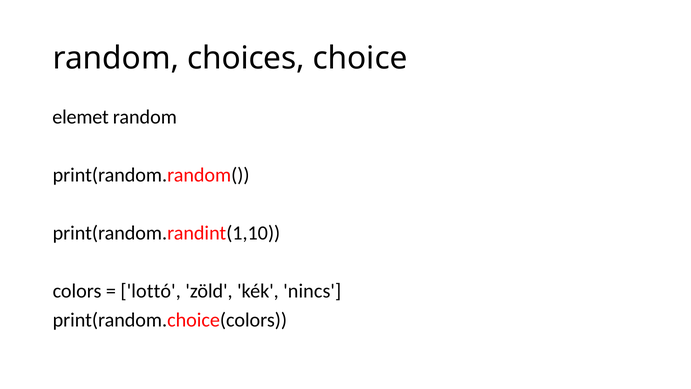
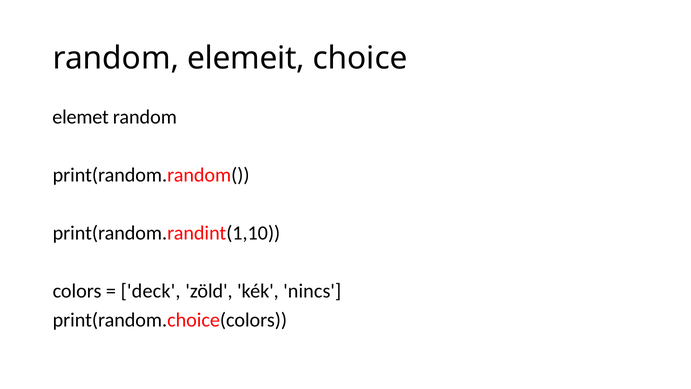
choices: choices -> elemeit
lottó: lottó -> deck
